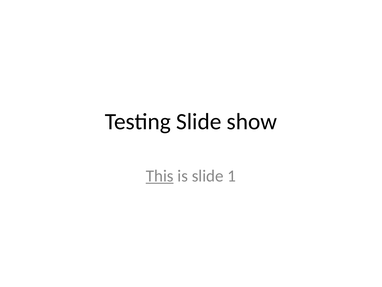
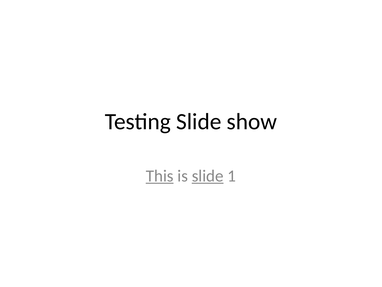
slide at (208, 176) underline: none -> present
